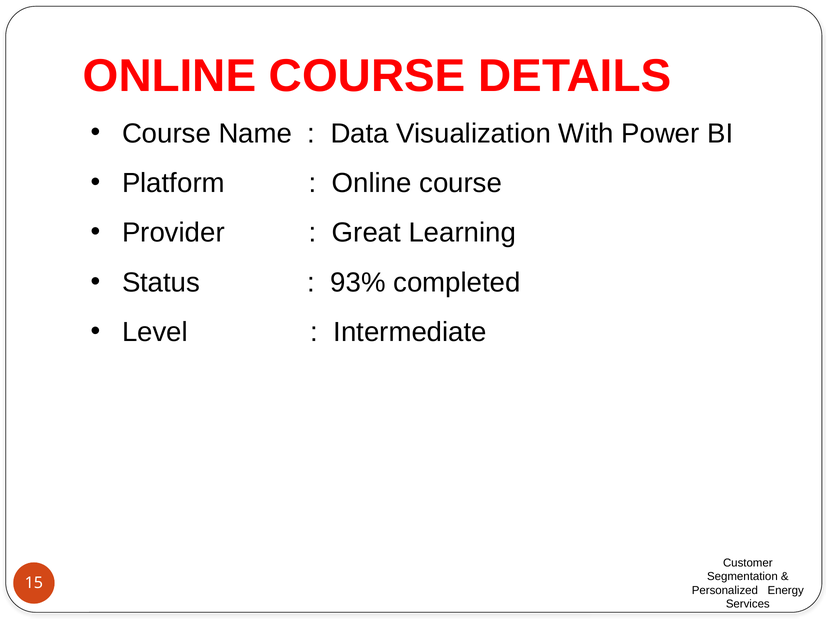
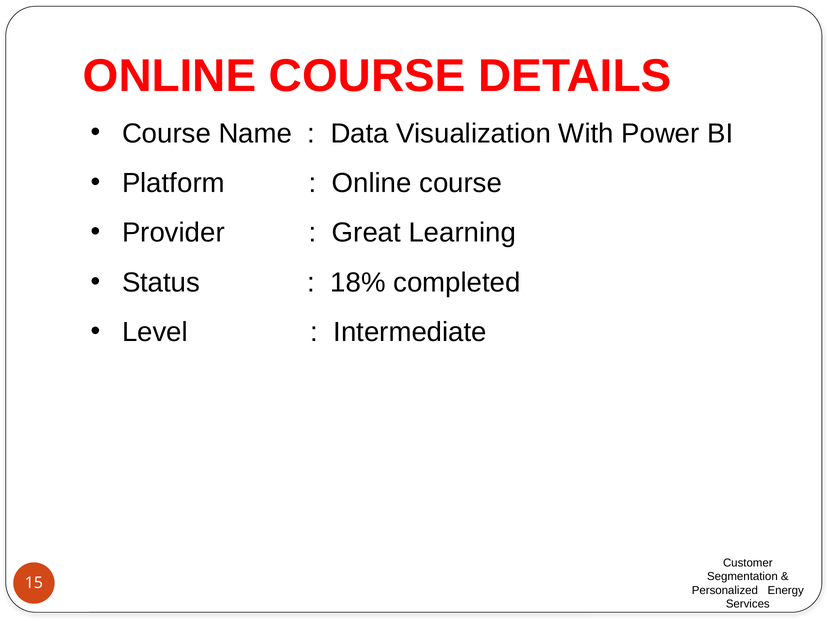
93%: 93% -> 18%
